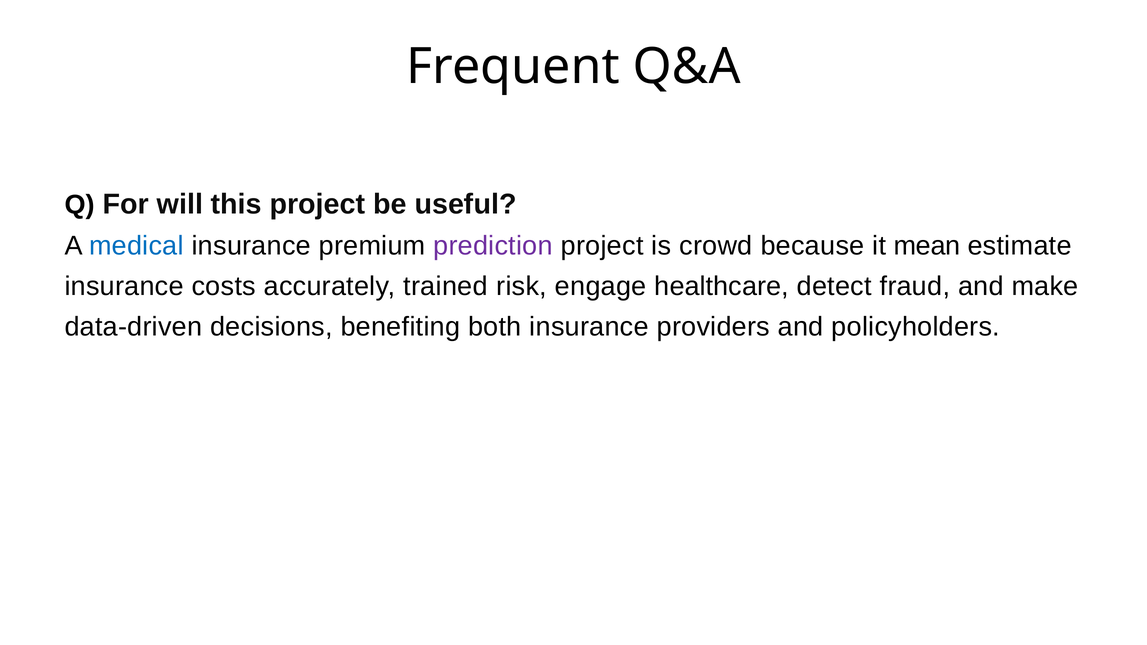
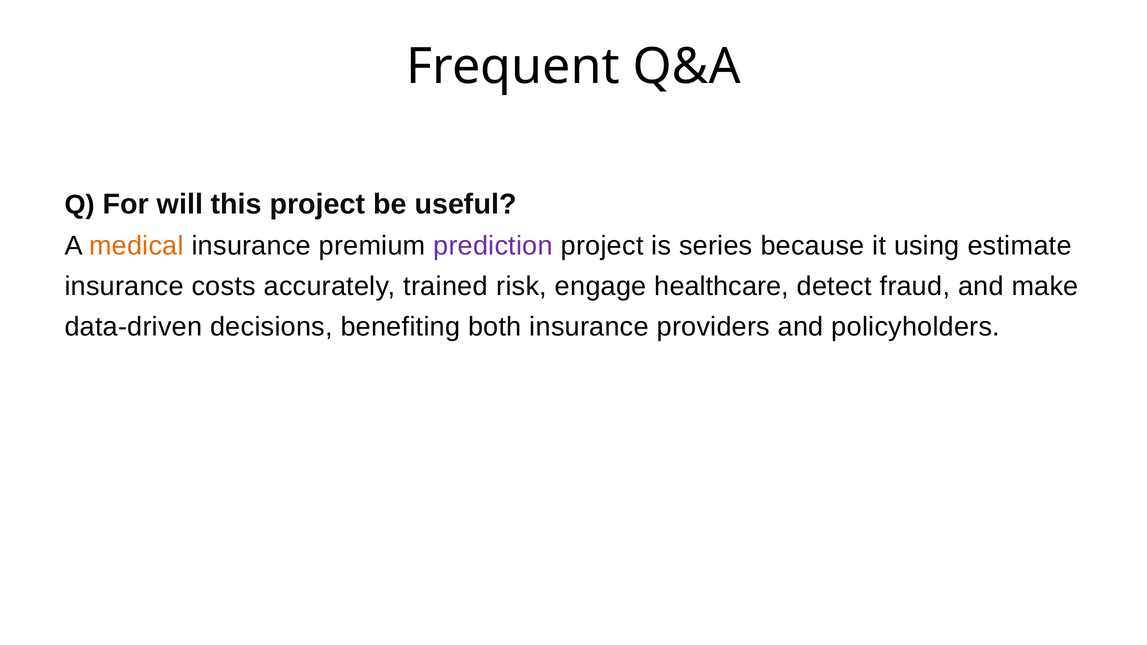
medical colour: blue -> orange
crowd: crowd -> series
mean: mean -> using
